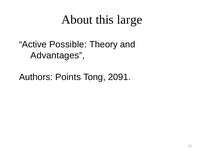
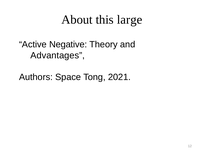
Possible: Possible -> Negative
Points: Points -> Space
2091: 2091 -> 2021
